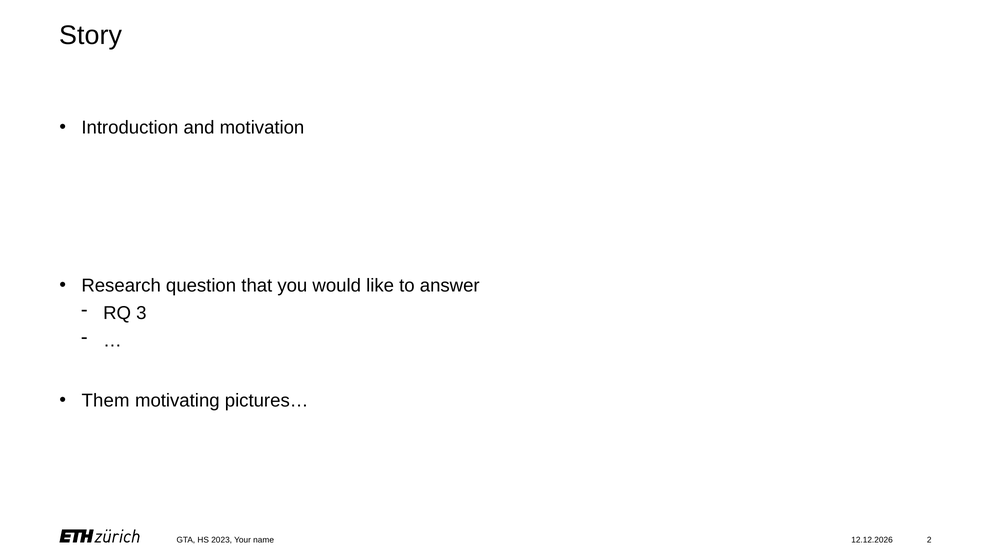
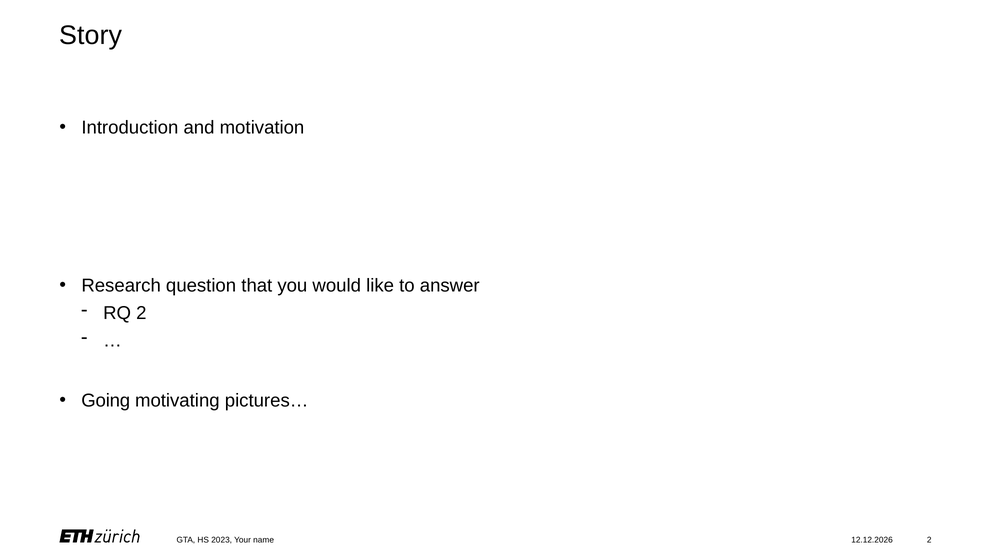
RQ 3: 3 -> 2
Them: Them -> Going
